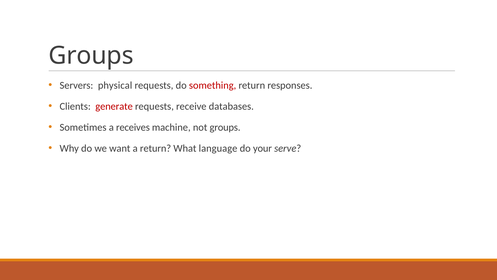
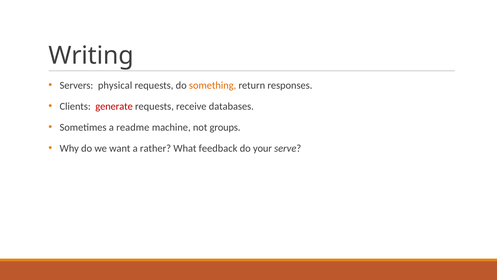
Groups at (91, 56): Groups -> Writing
something colour: red -> orange
receives: receives -> readme
a return: return -> rather
language: language -> feedback
